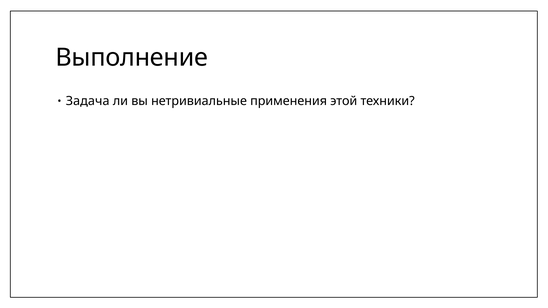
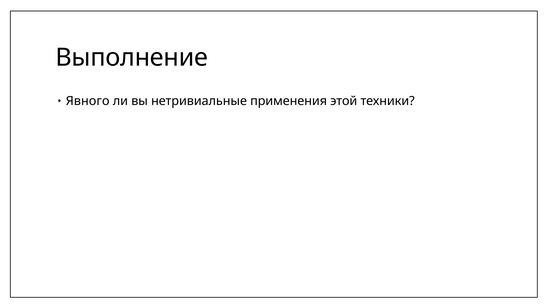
Задача: Задача -> Явного
